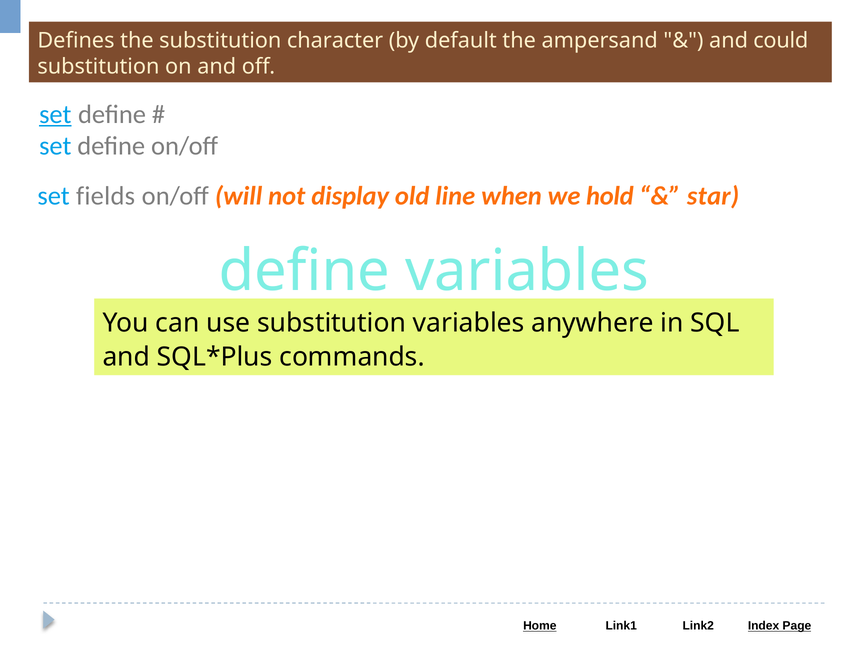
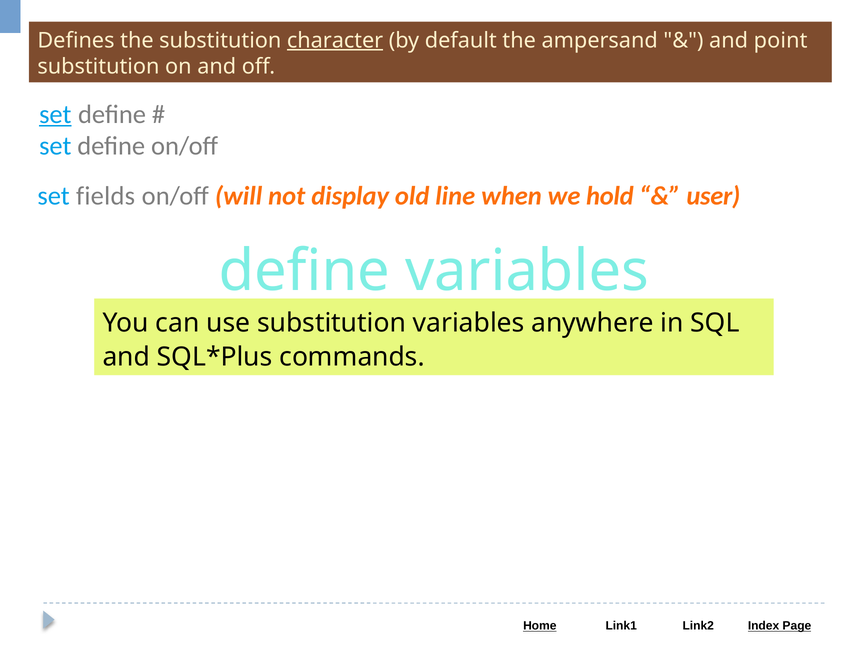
character underline: none -> present
could: could -> point
star: star -> user
